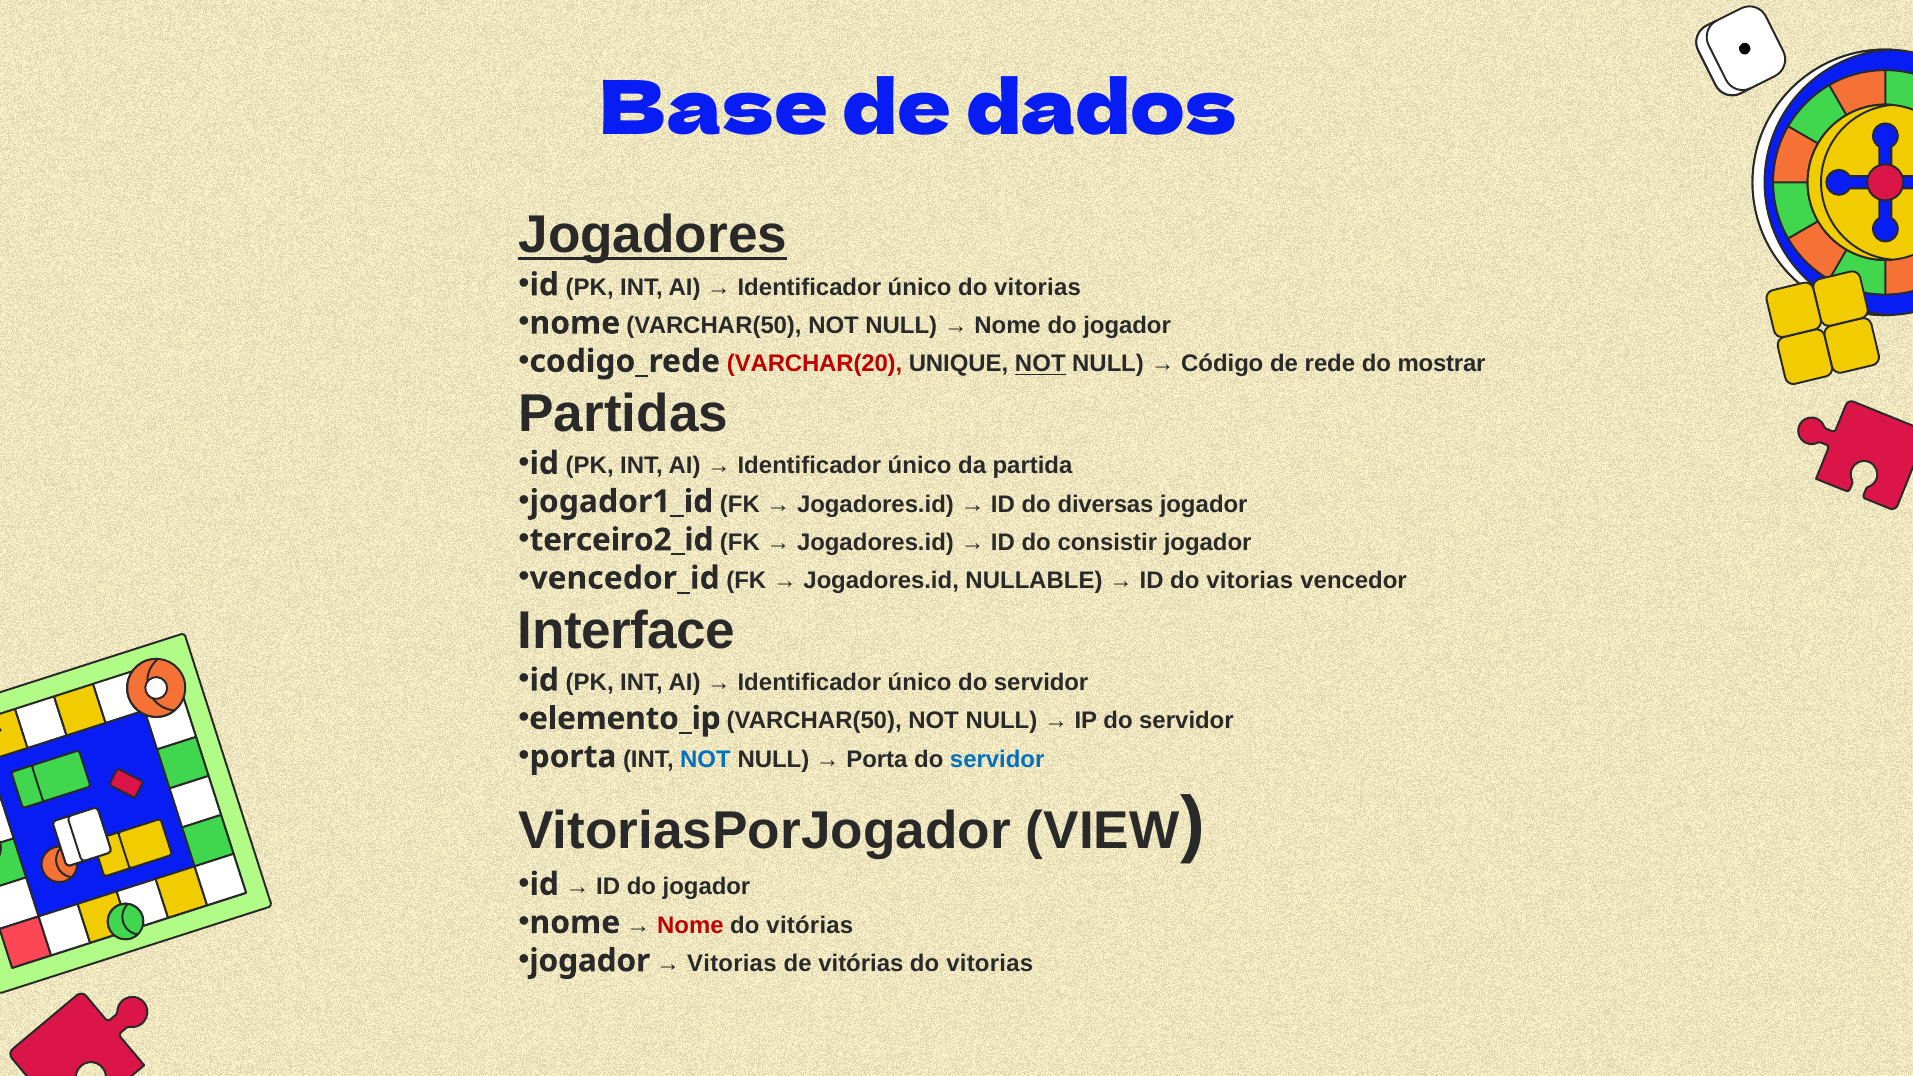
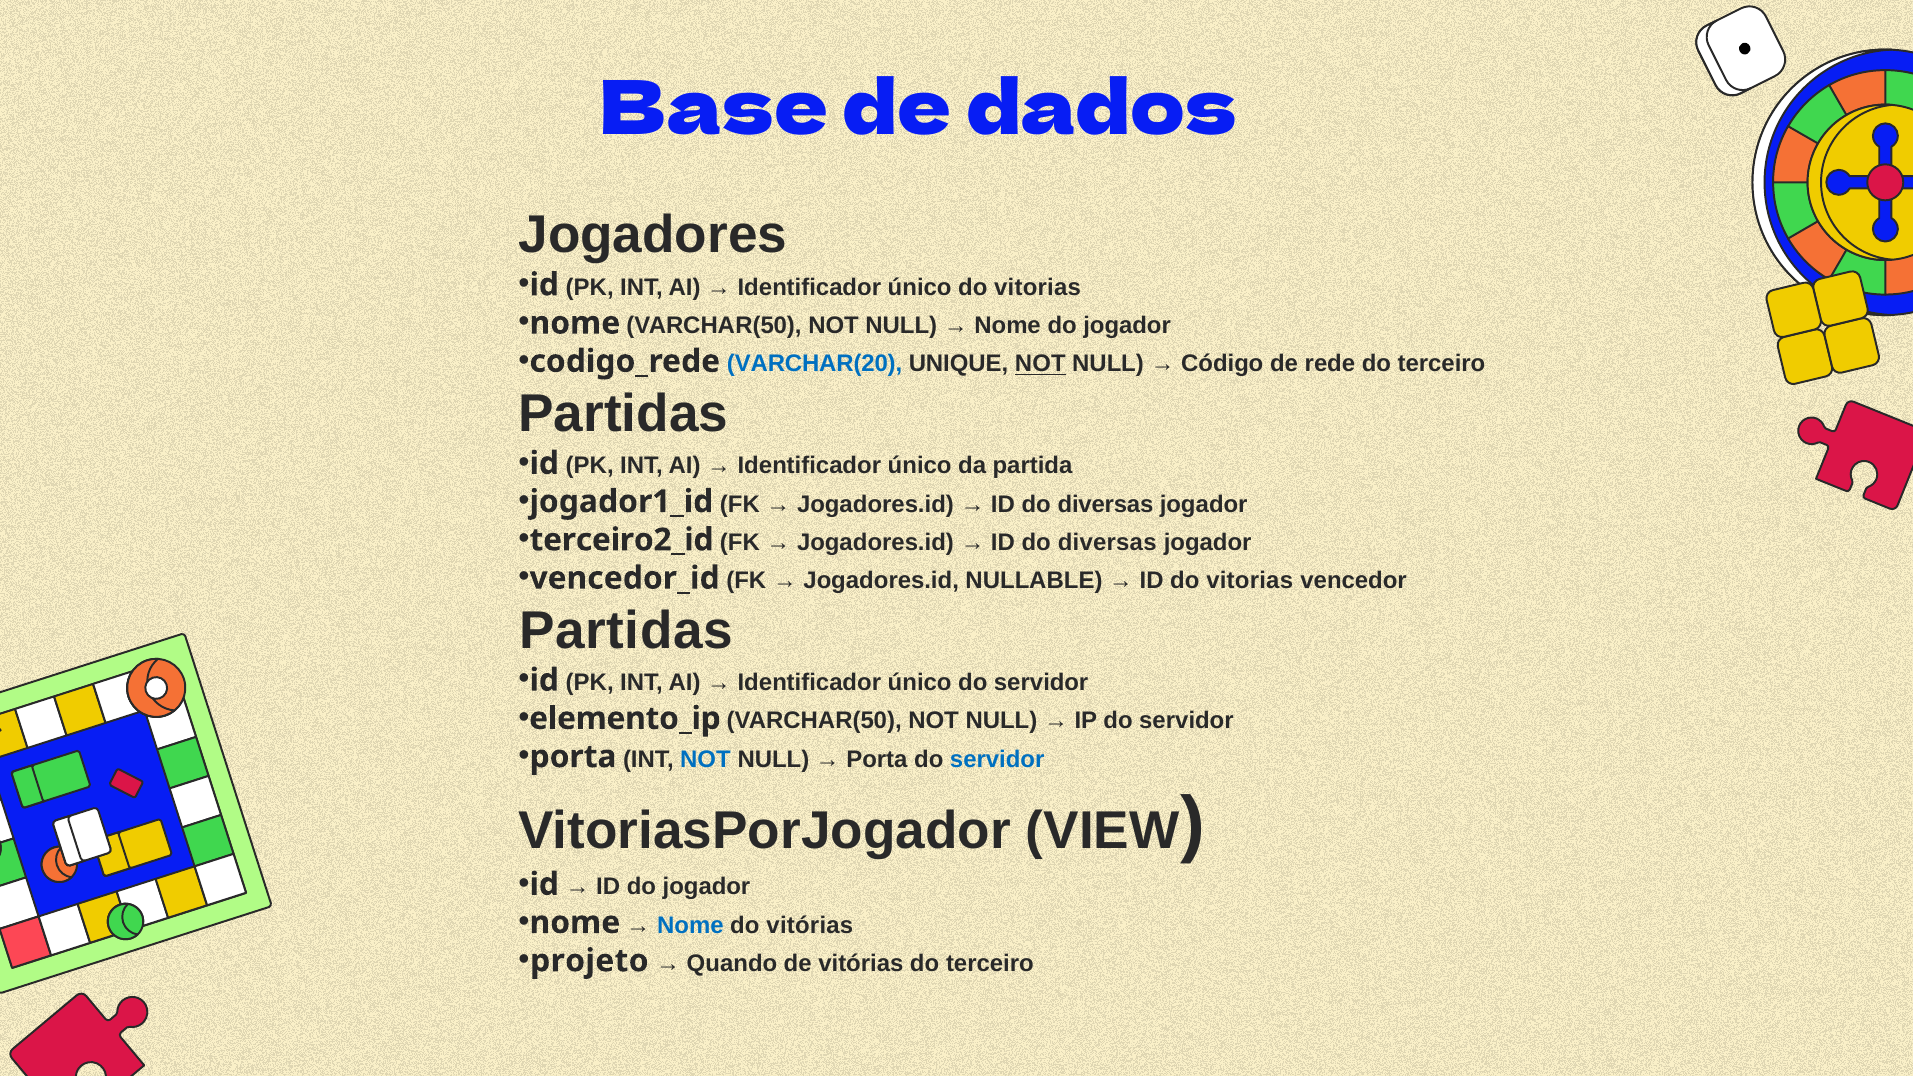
Jogadores underline: present -> none
VARCHAR(20 colour: red -> blue
rede do mostrar: mostrar -> terceiro
consistir at (1107, 543): consistir -> diversas
Interface at (627, 631): Interface -> Partidas
Nome at (690, 925) colour: red -> blue
jogador at (590, 961): jogador -> projeto
Vitorias at (732, 964): Vitorias -> Quando
vitórias do vitorias: vitorias -> terceiro
